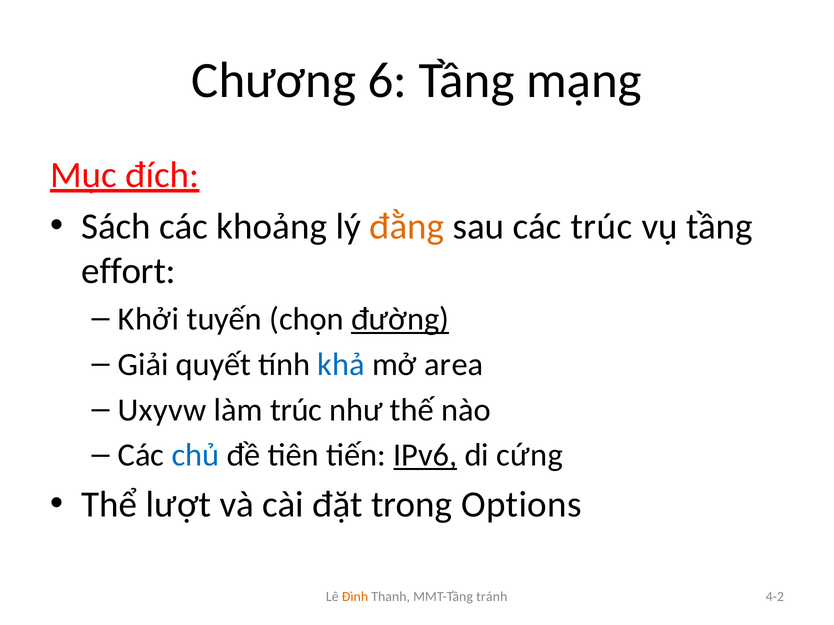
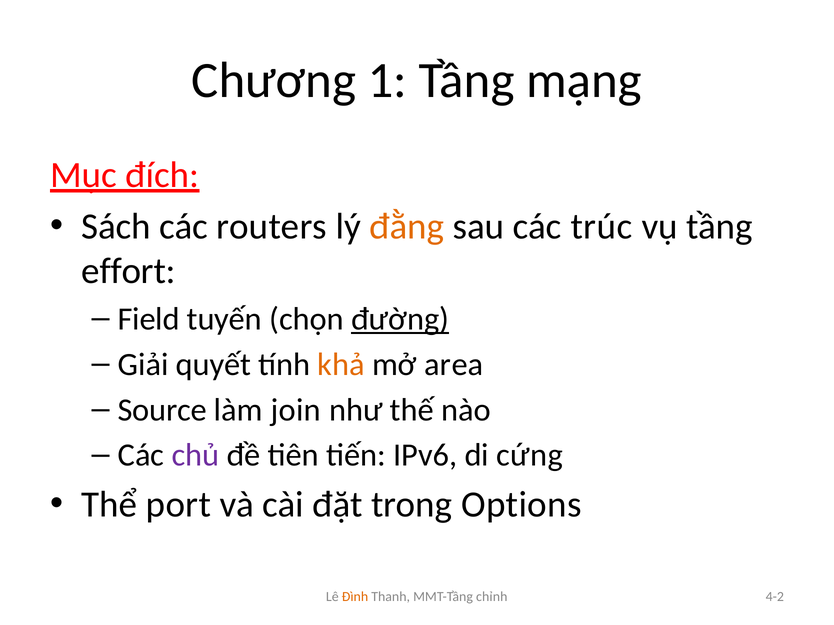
6: 6 -> 1
khoảng: khoảng -> routers
Khởi: Khởi -> Field
khả colour: blue -> orange
Uxyvw: Uxyvw -> Source
làm trúc: trúc -> join
chủ colour: blue -> purple
IPv6 underline: present -> none
lượt: lượt -> port
tránh: tránh -> chỉnh
